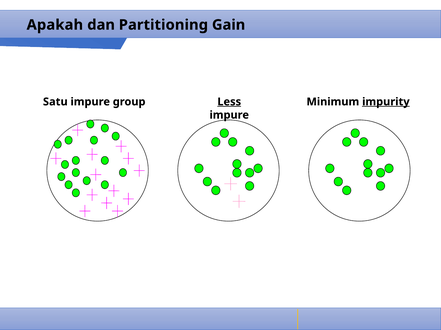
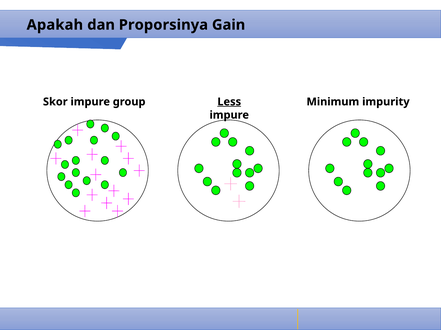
Partitioning: Partitioning -> Proporsinya
Satu: Satu -> Skor
impurity underline: present -> none
